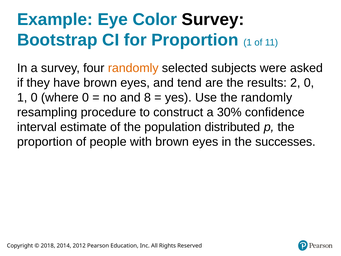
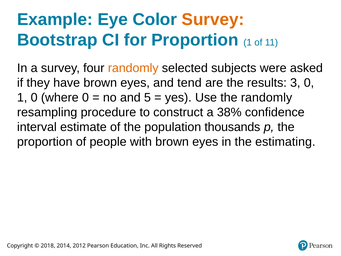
Survey at (213, 19) colour: black -> orange
2: 2 -> 3
8: 8 -> 5
30%: 30% -> 38%
distributed: distributed -> thousands
successes: successes -> estimating
